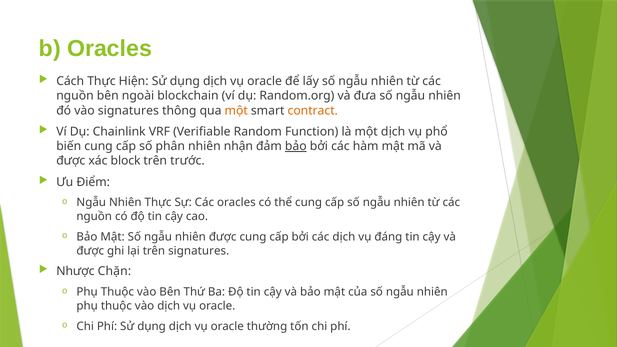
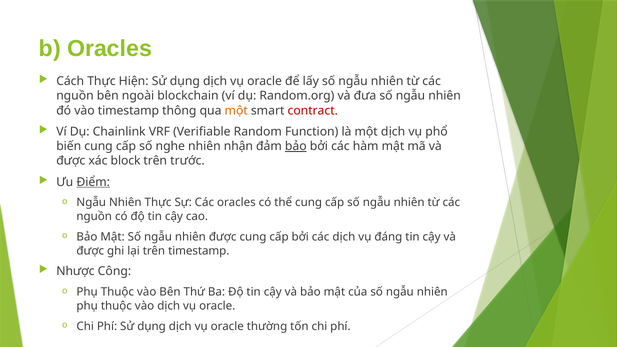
vào signatures: signatures -> timestamp
contract colour: orange -> red
phân: phân -> nghe
Điểm underline: none -> present
trên signatures: signatures -> timestamp
Chặn: Chặn -> Công
